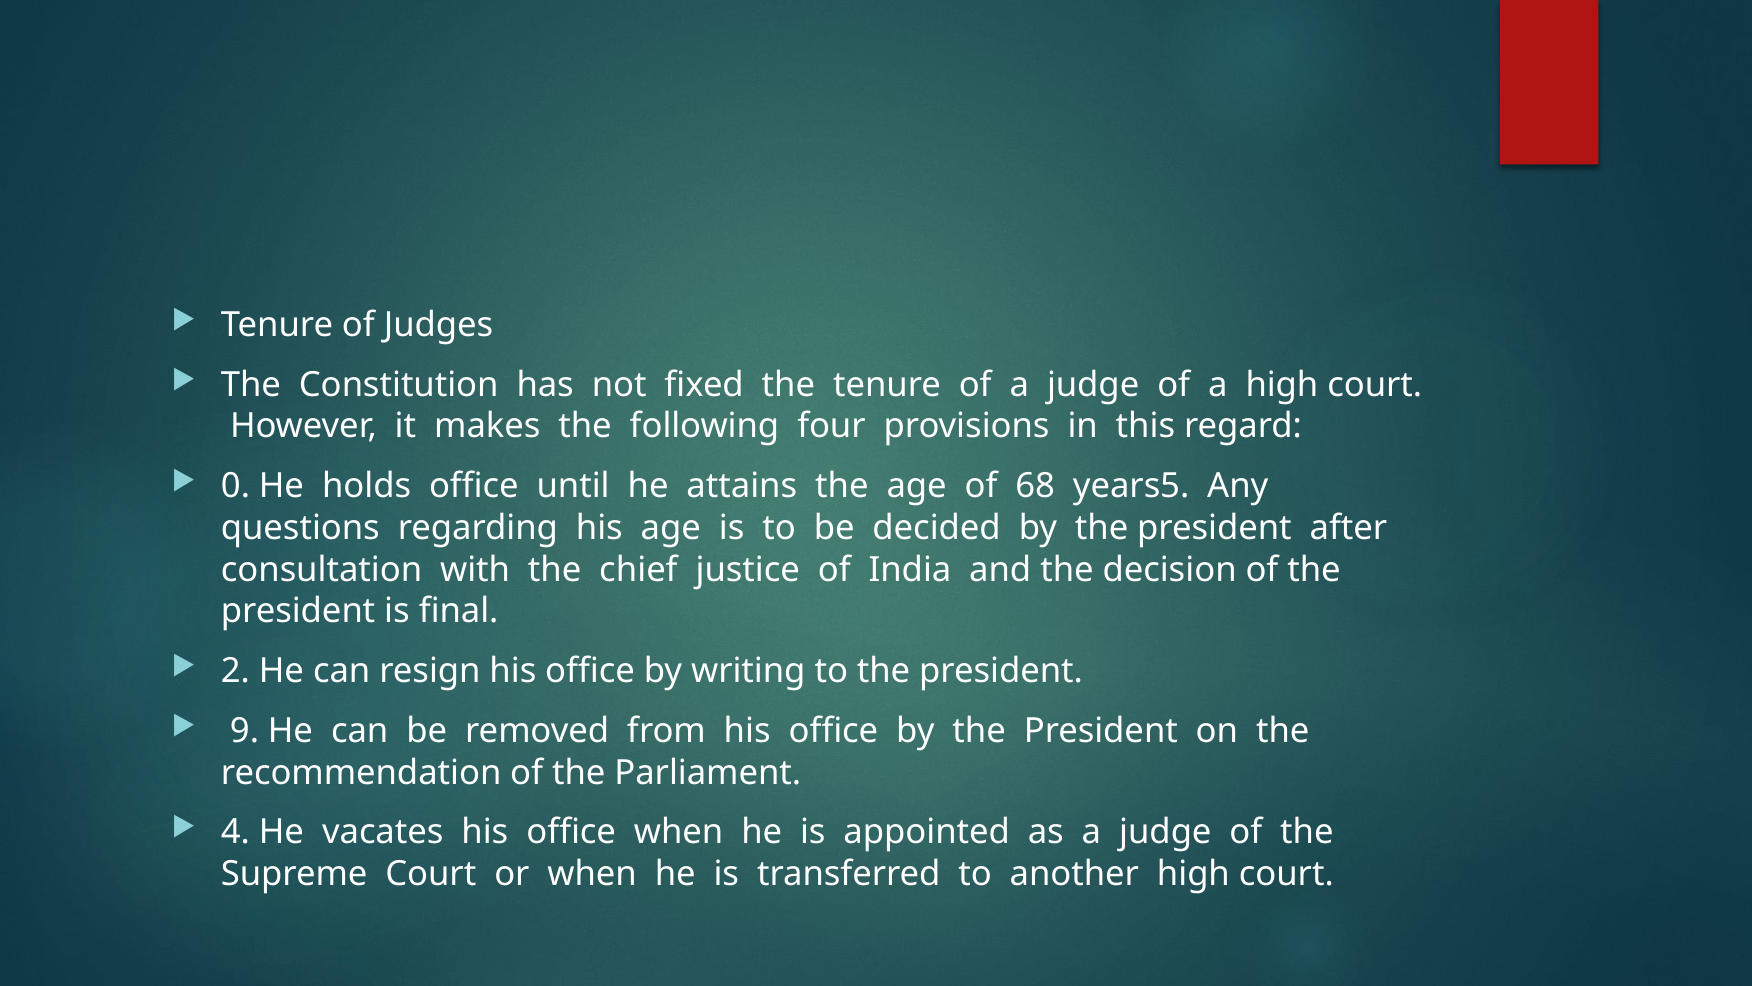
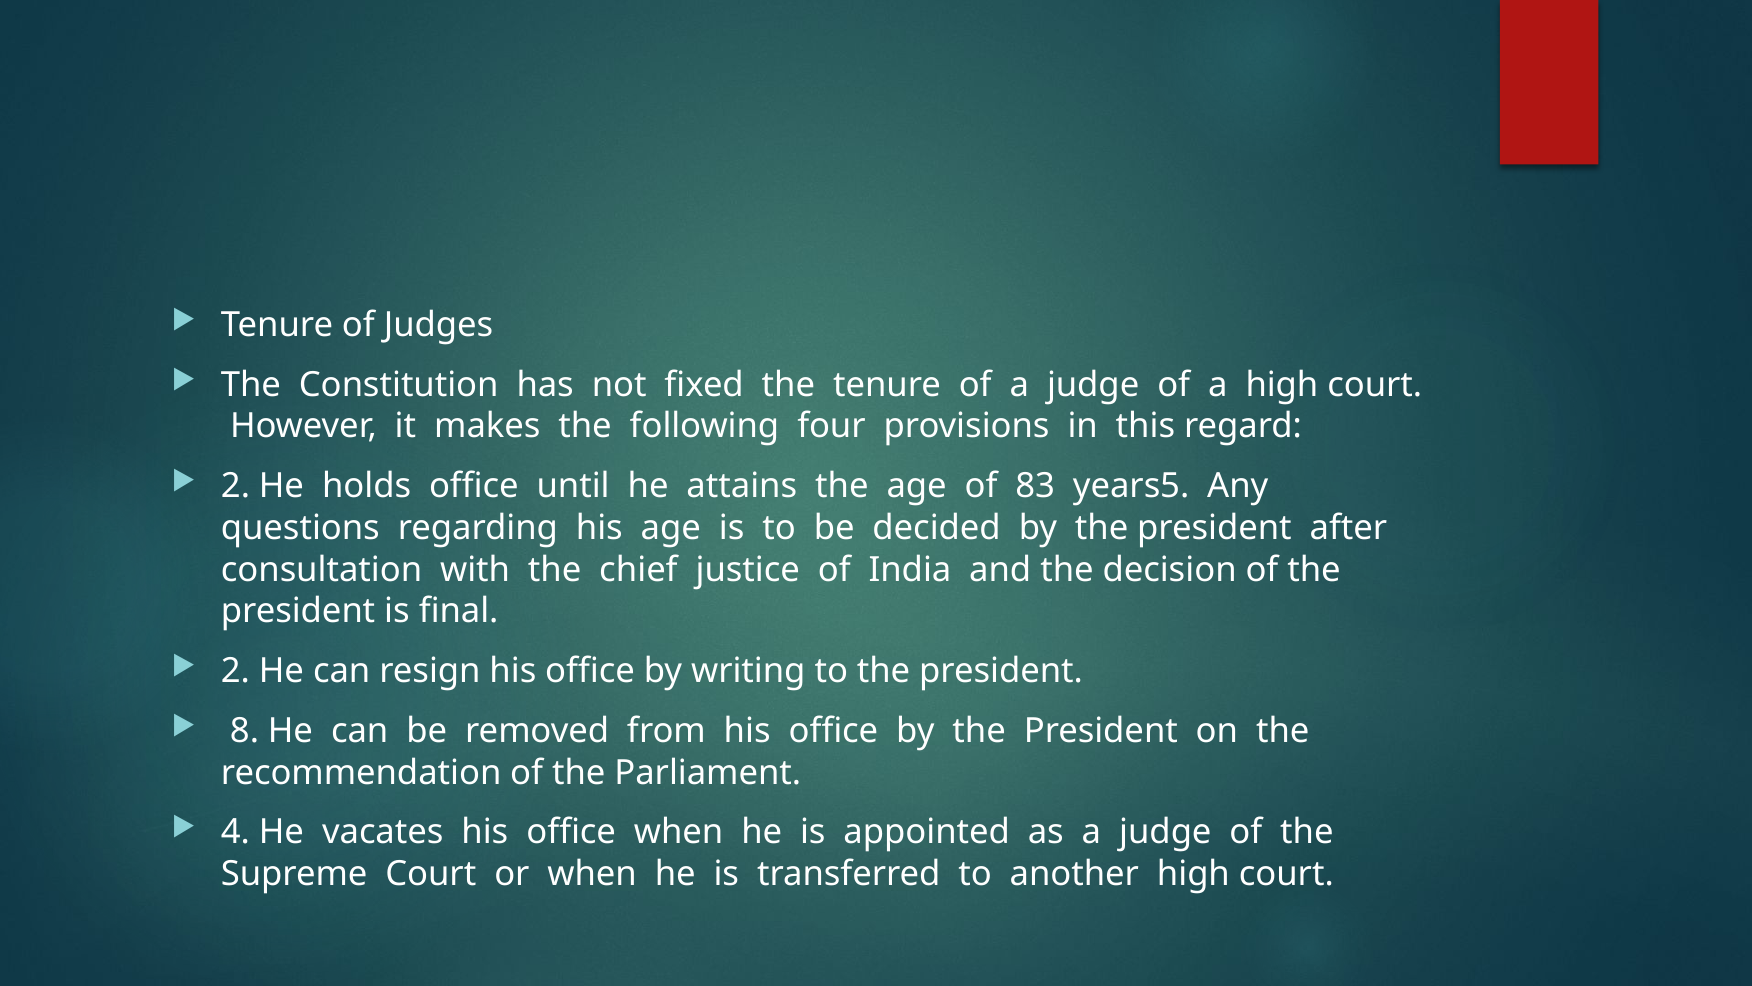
0 at (236, 486): 0 -> 2
68: 68 -> 83
9: 9 -> 8
